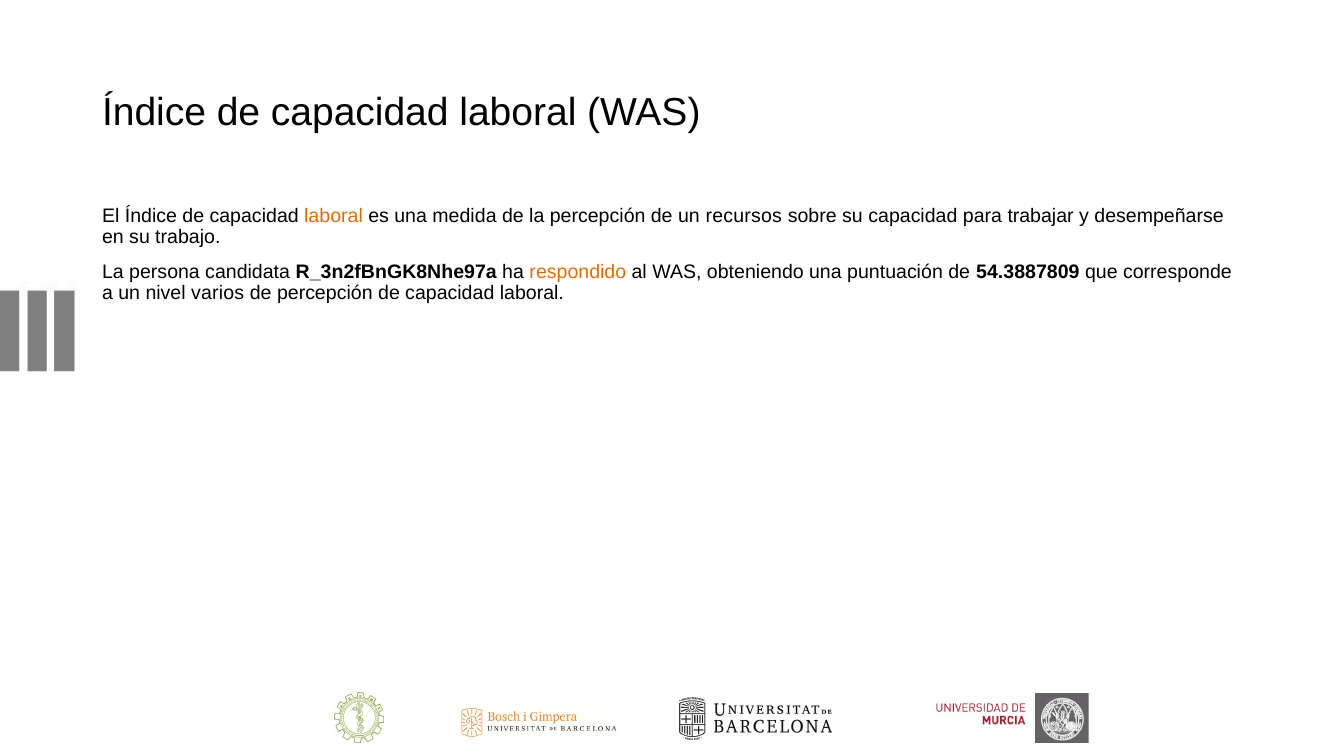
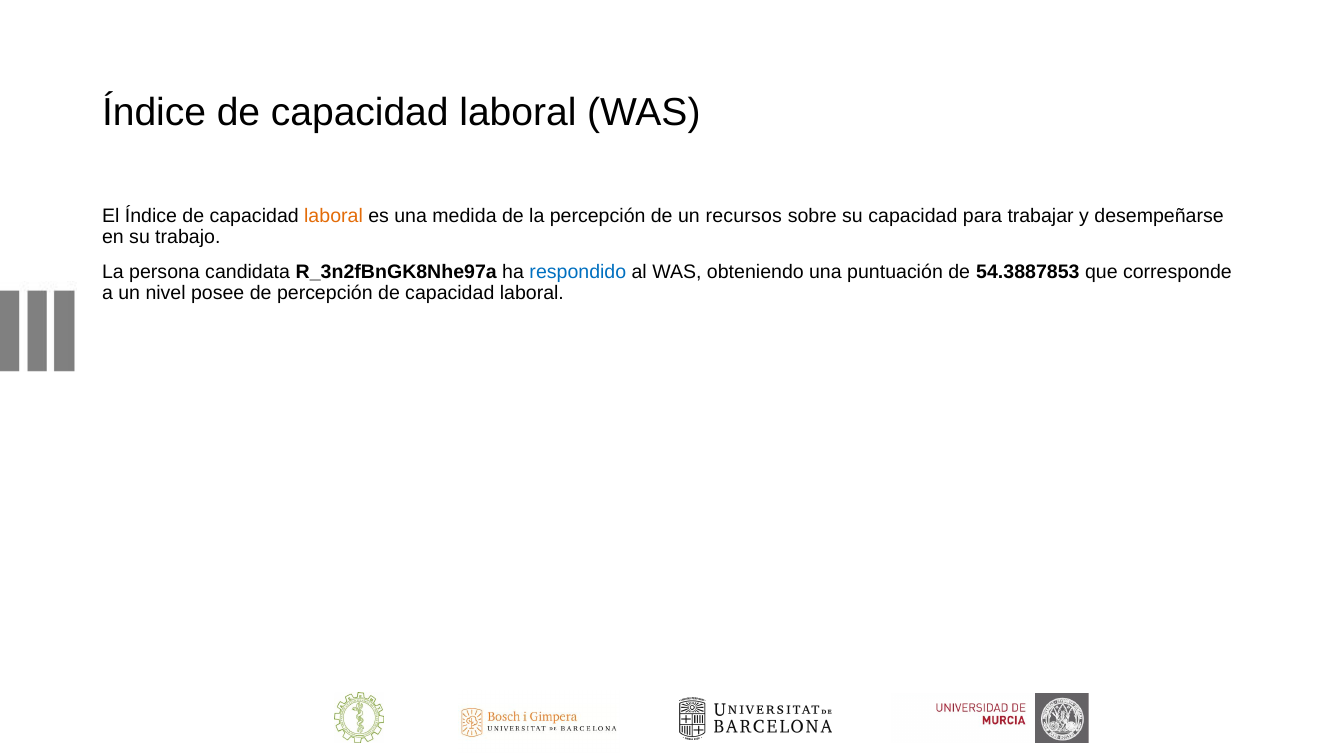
respondido colour: orange -> blue
54.3887809: 54.3887809 -> 54.3887853
varios: varios -> posee
